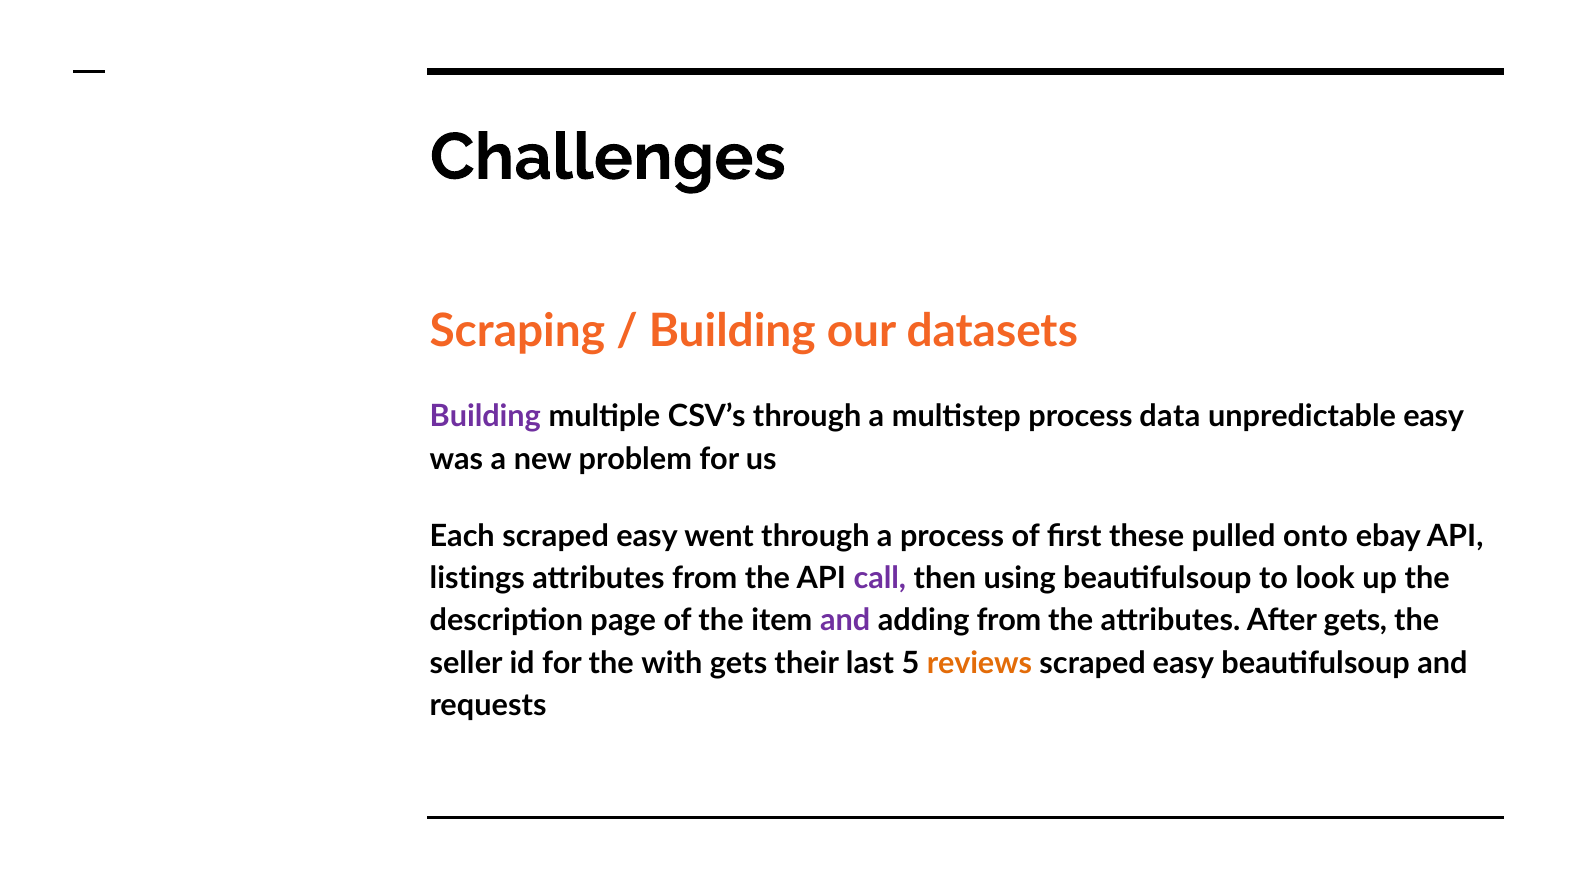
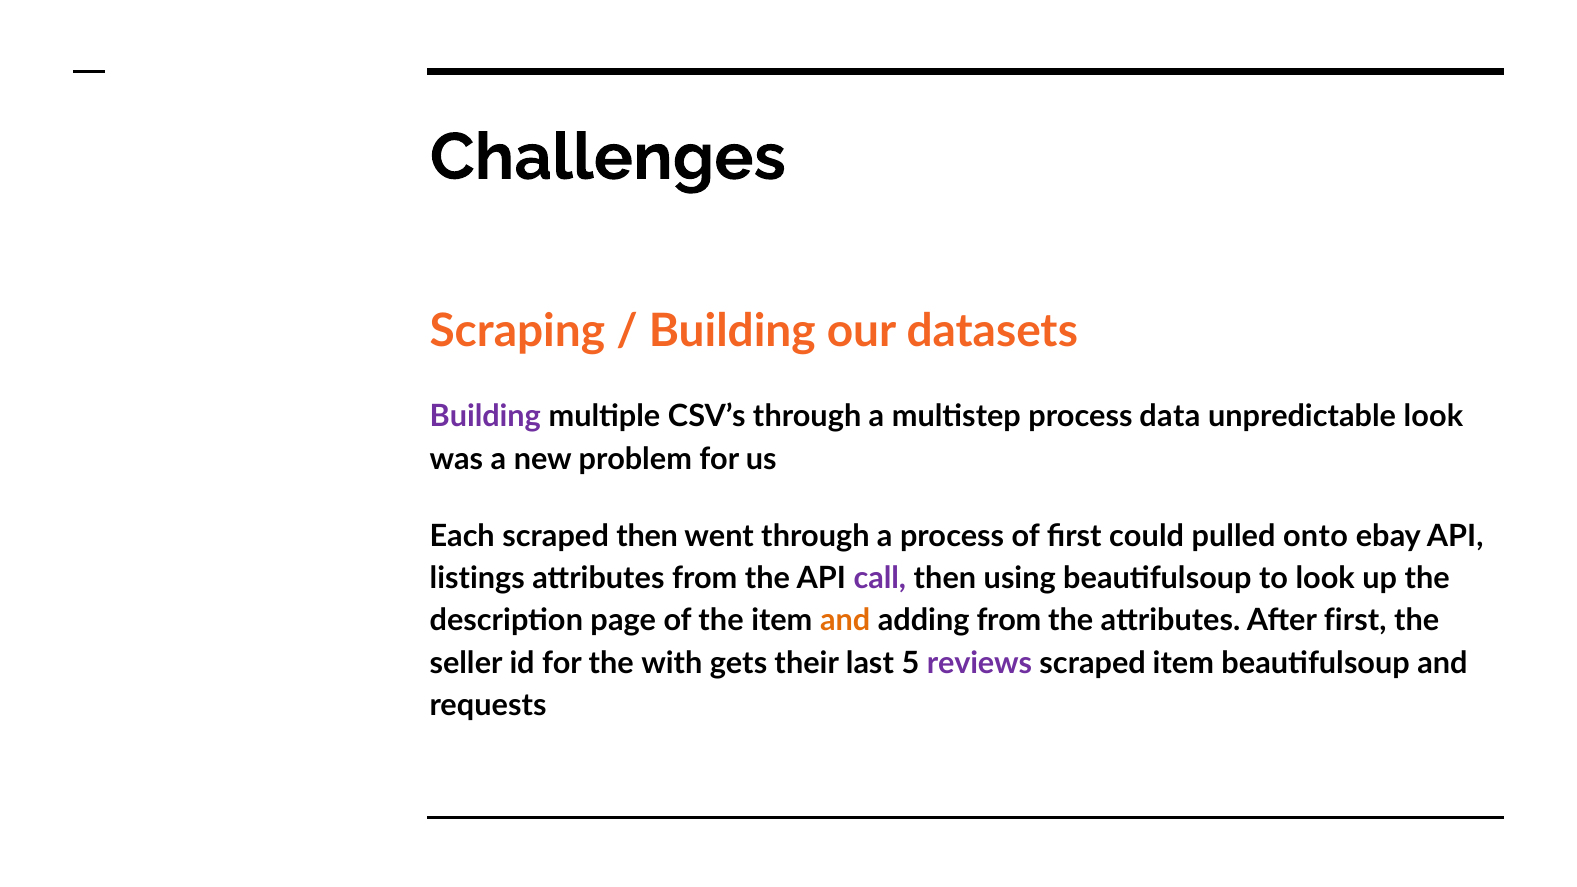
unpredictable easy: easy -> look
Each scraped easy: easy -> then
these: these -> could
and at (845, 621) colour: purple -> orange
After gets: gets -> first
reviews colour: orange -> purple
easy at (1183, 663): easy -> item
